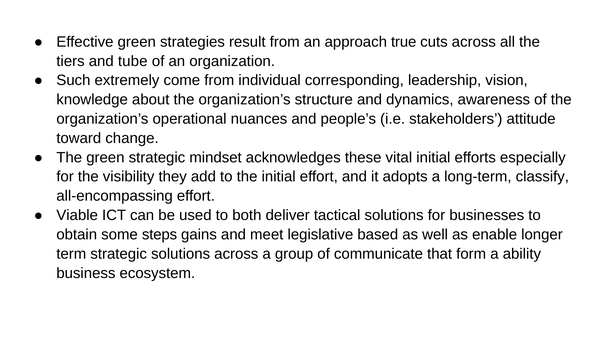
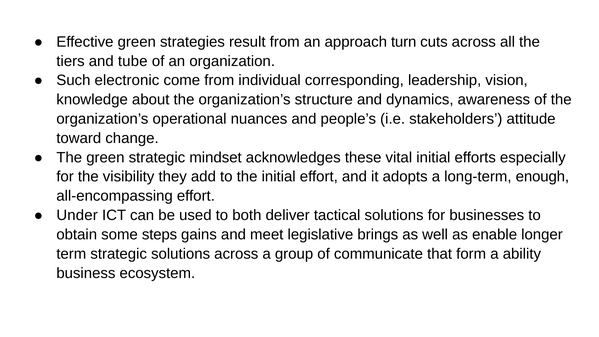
true: true -> turn
extremely: extremely -> electronic
classify: classify -> enough
Viable: Viable -> Under
based: based -> brings
